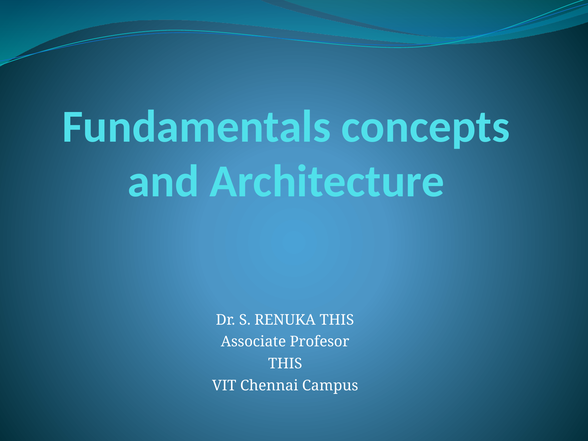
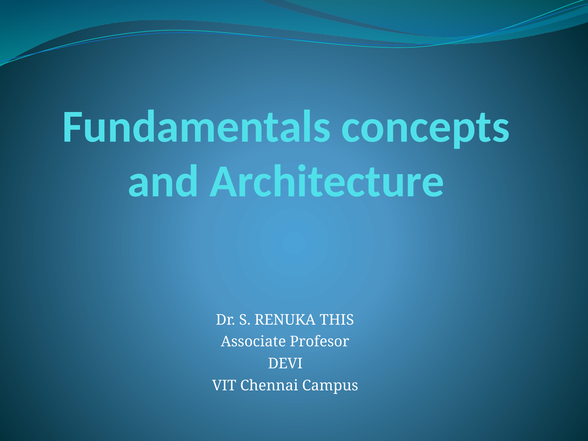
THIS at (285, 364): THIS -> DEVI
